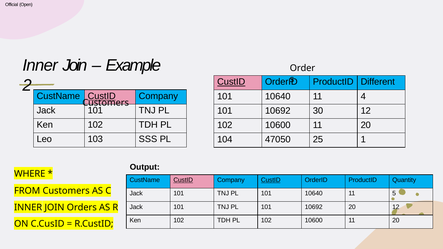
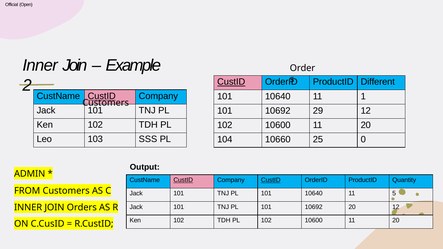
4: 4 -> 1
30: 30 -> 29
47050: 47050 -> 10660
1: 1 -> 0
WHERE: WHERE -> ADMIN
